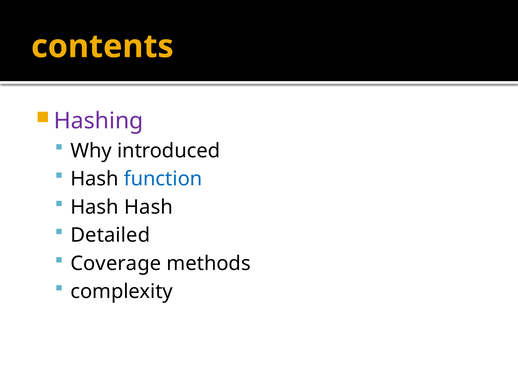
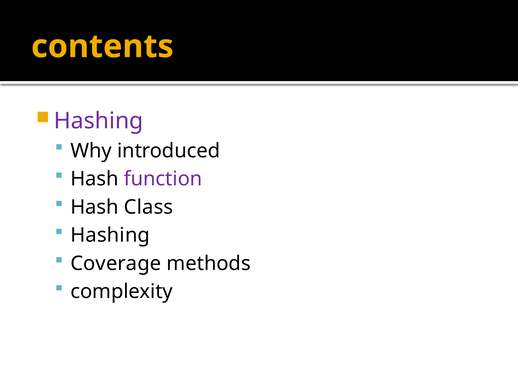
function colour: blue -> purple
Hash Hash: Hash -> Class
Detailed at (110, 236): Detailed -> Hashing
